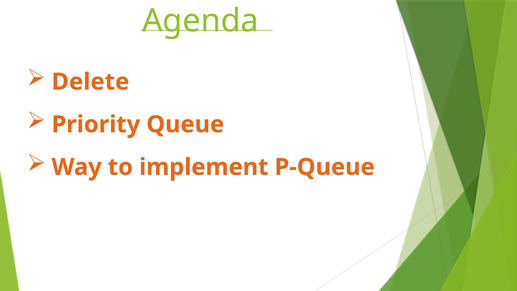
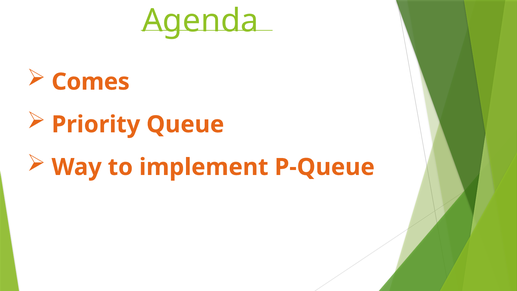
Delete: Delete -> Comes
